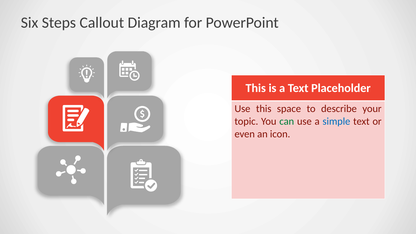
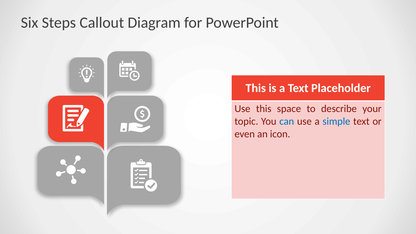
can colour: green -> blue
